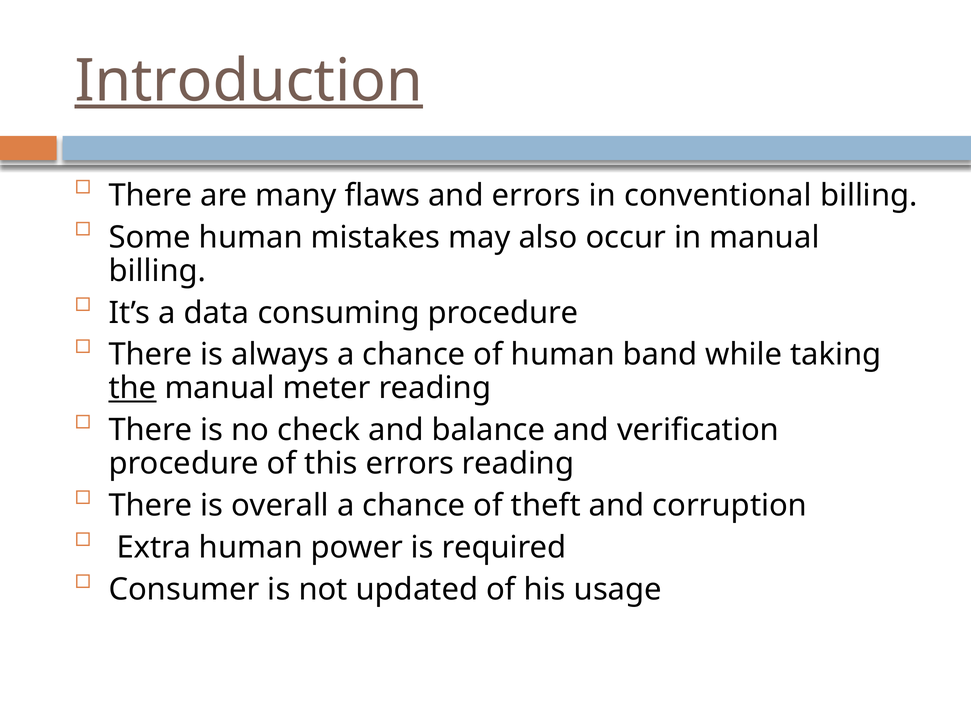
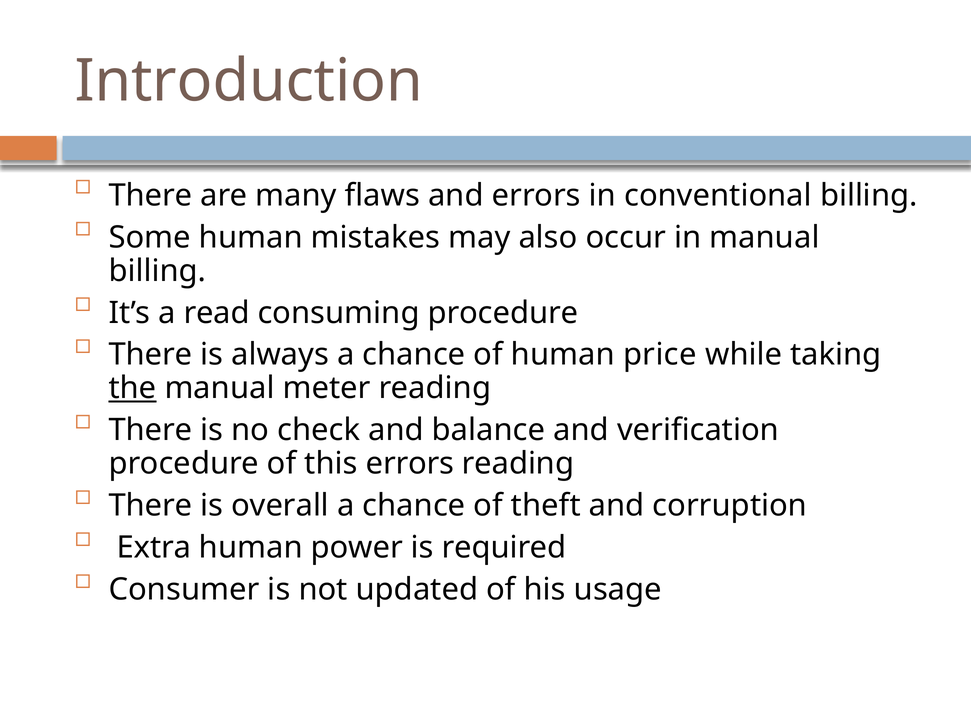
Introduction underline: present -> none
data: data -> read
band: band -> price
